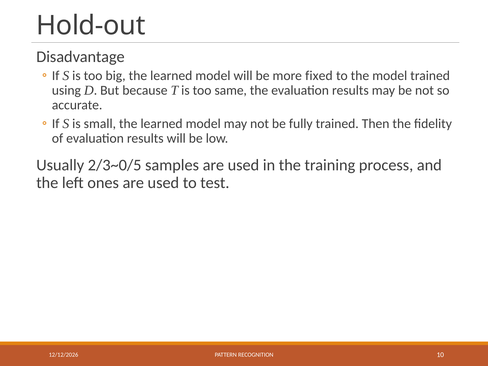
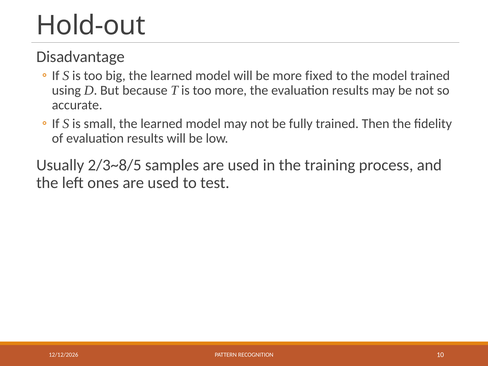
too same: same -> more
2/3~0/5: 2/3~0/5 -> 2/3~8/5
